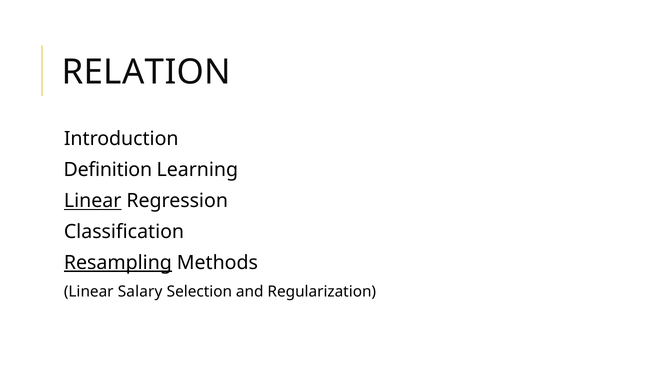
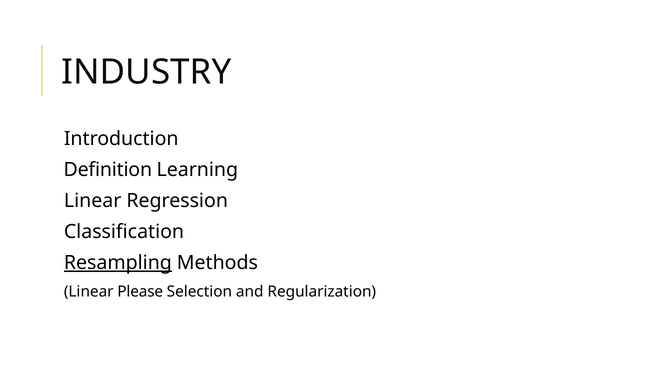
RELATION: RELATION -> INDUSTRY
Linear at (93, 201) underline: present -> none
Salary: Salary -> Please
